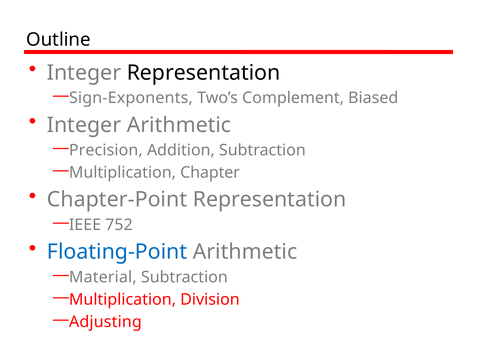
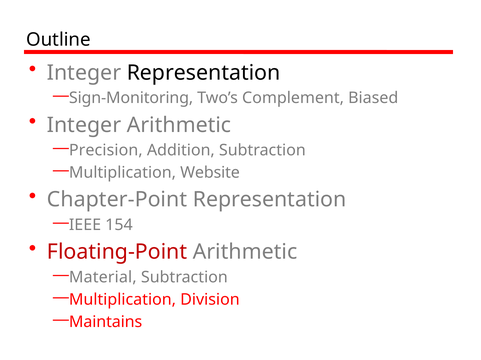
Sign-Exponents: Sign-Exponents -> Sign-Monitoring
Chapter: Chapter -> Website
752: 752 -> 154
Floating-Point colour: blue -> red
Adjusting: Adjusting -> Maintains
